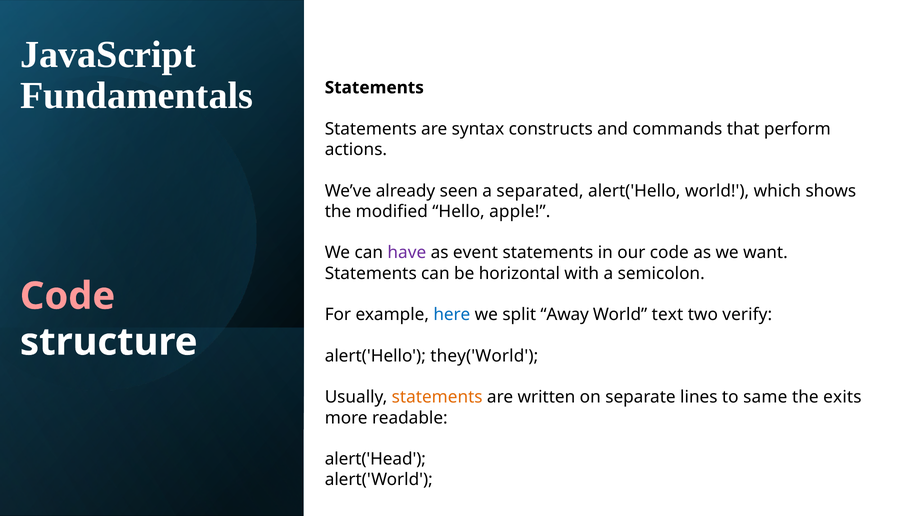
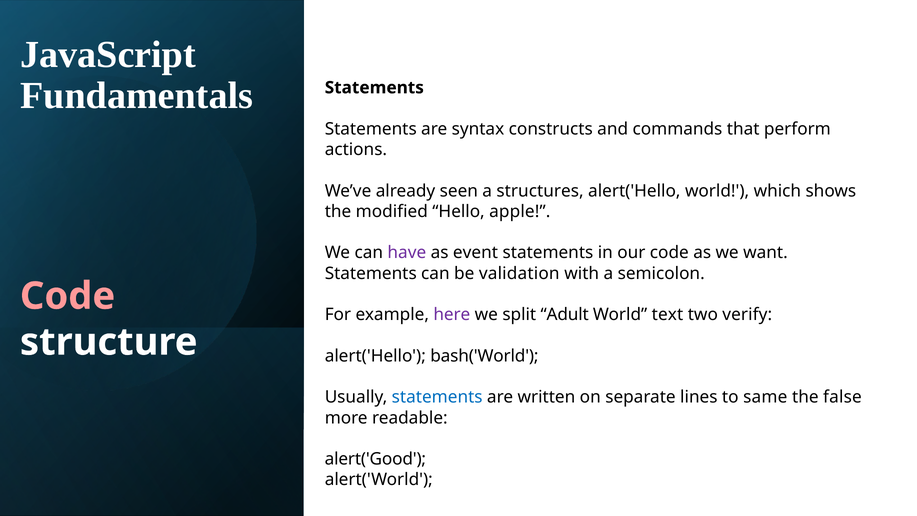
separated: separated -> structures
horizontal: horizontal -> validation
here colour: blue -> purple
Away: Away -> Adult
they('World: they('World -> bash('World
statements at (437, 397) colour: orange -> blue
exits: exits -> false
alert('Head: alert('Head -> alert('Good
